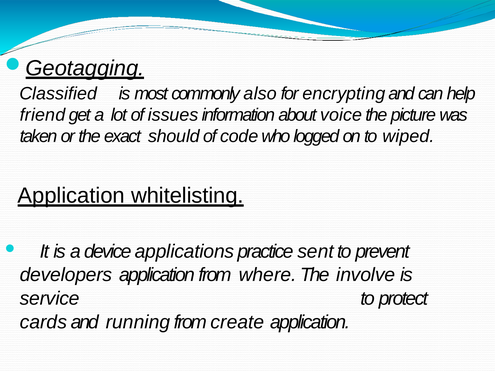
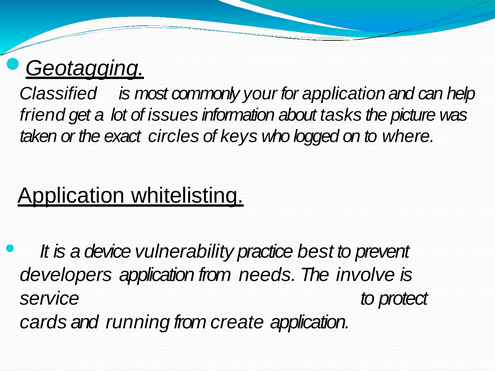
also: also -> your
for encrypting: encrypting -> application
voice: voice -> tasks
should: should -> circles
code: code -> keys
wiped: wiped -> where
applications: applications -> vulnerability
sent: sent -> best
where: where -> needs
